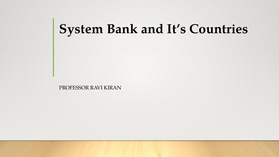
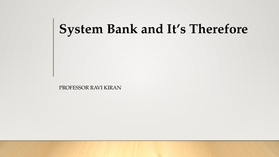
Countries: Countries -> Therefore
